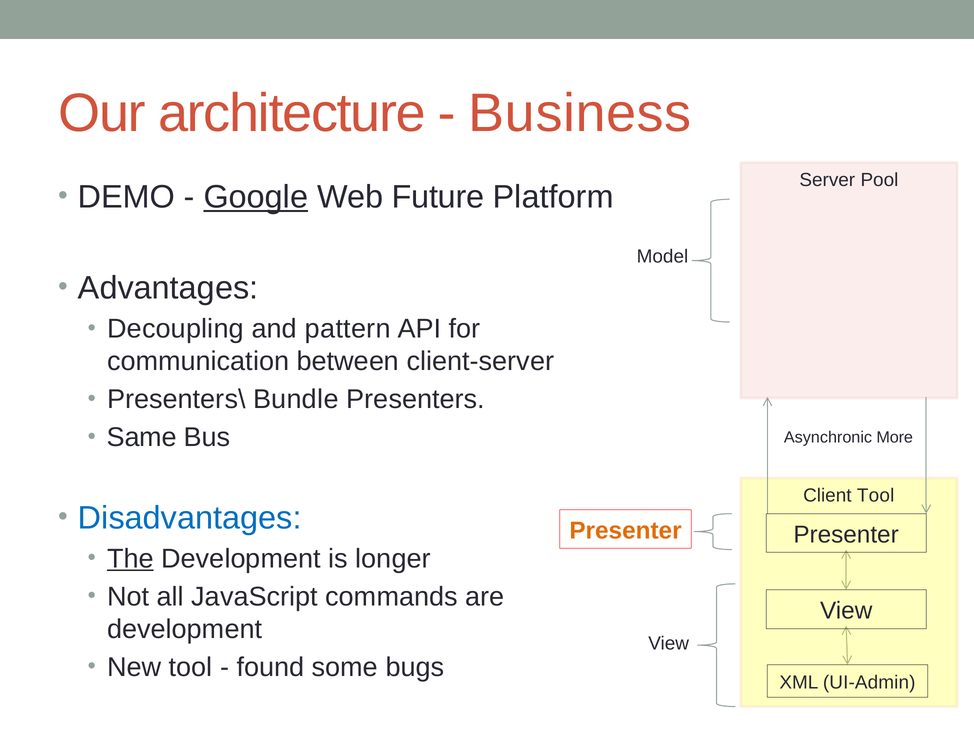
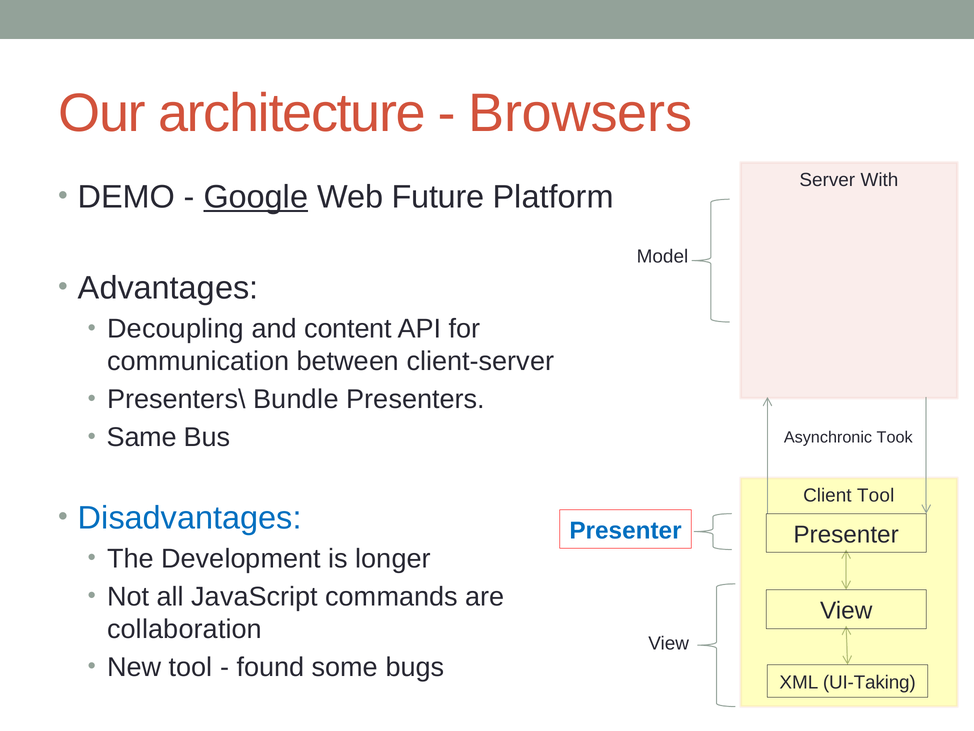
Business: Business -> Browsers
Pool: Pool -> With
pattern: pattern -> content
More: More -> Took
Presenter at (626, 530) colour: orange -> blue
The underline: present -> none
development at (185, 629): development -> collaboration
UI-Admin: UI-Admin -> UI-Taking
